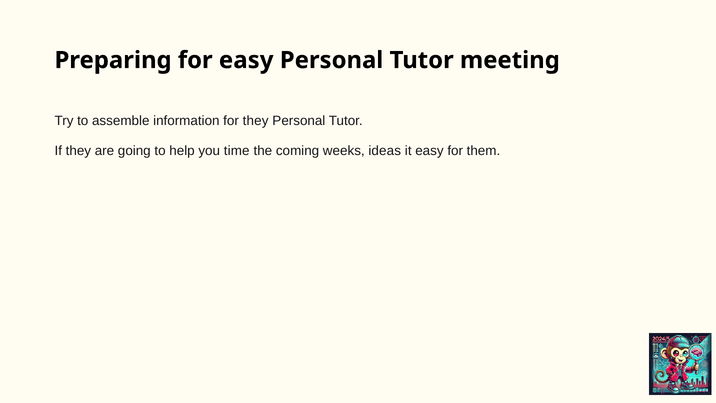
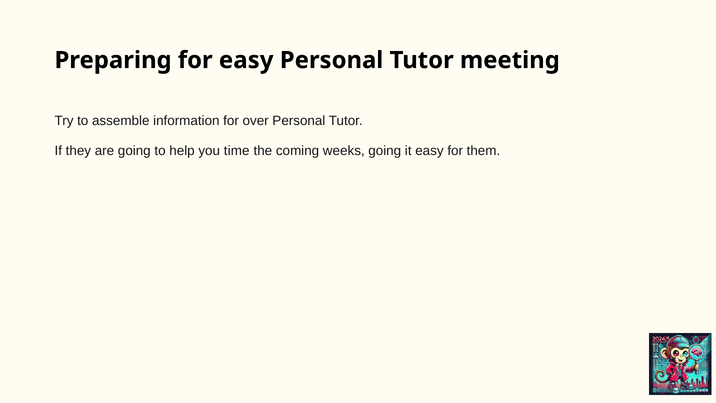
for they: they -> over
weeks ideas: ideas -> going
